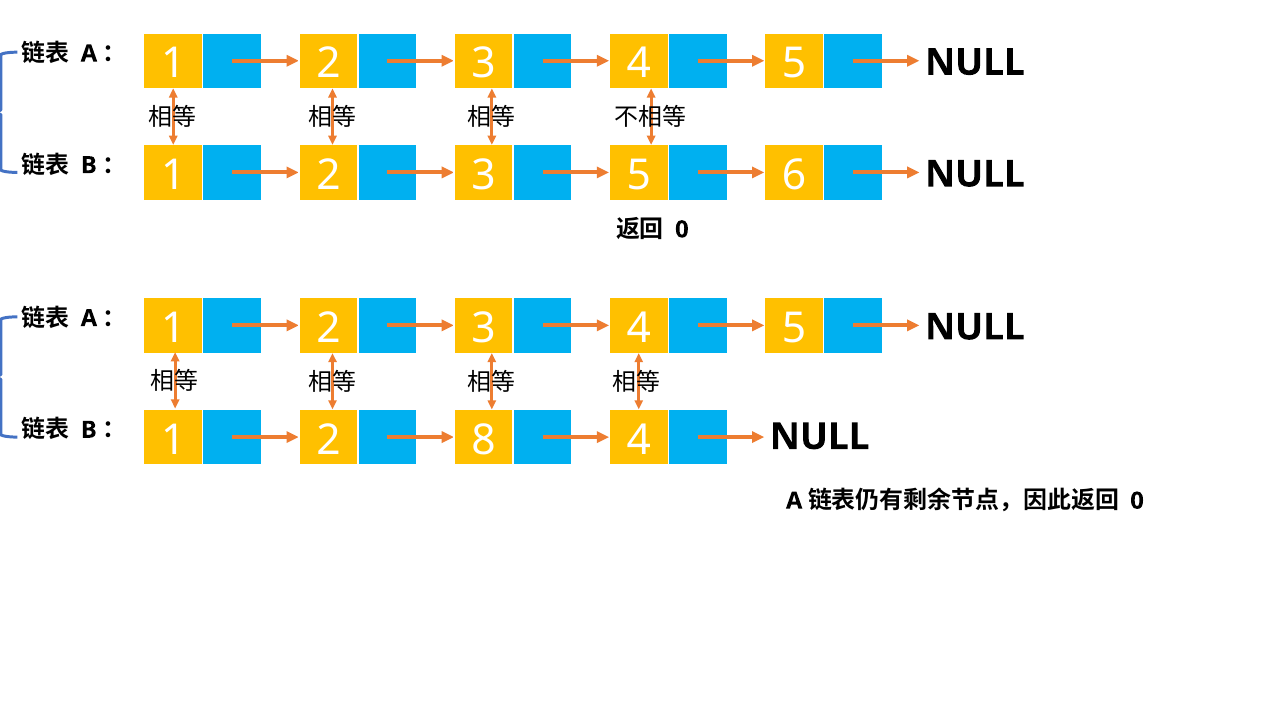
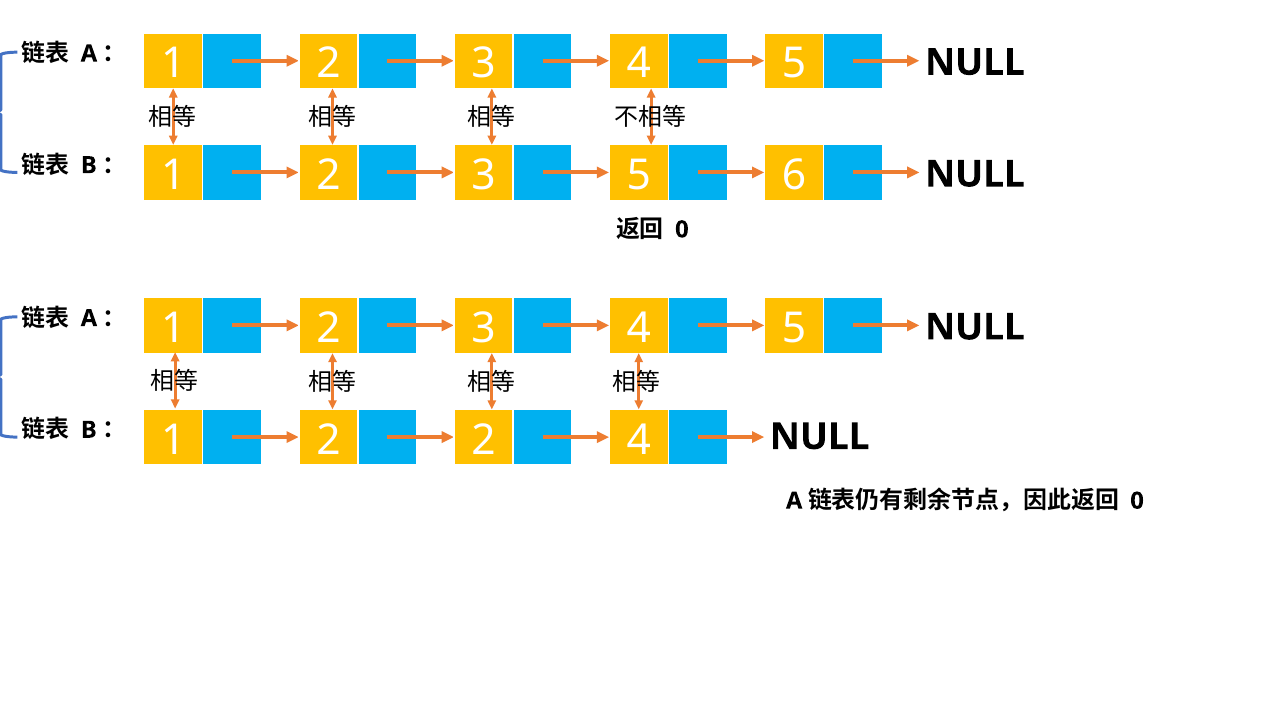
2 8: 8 -> 2
